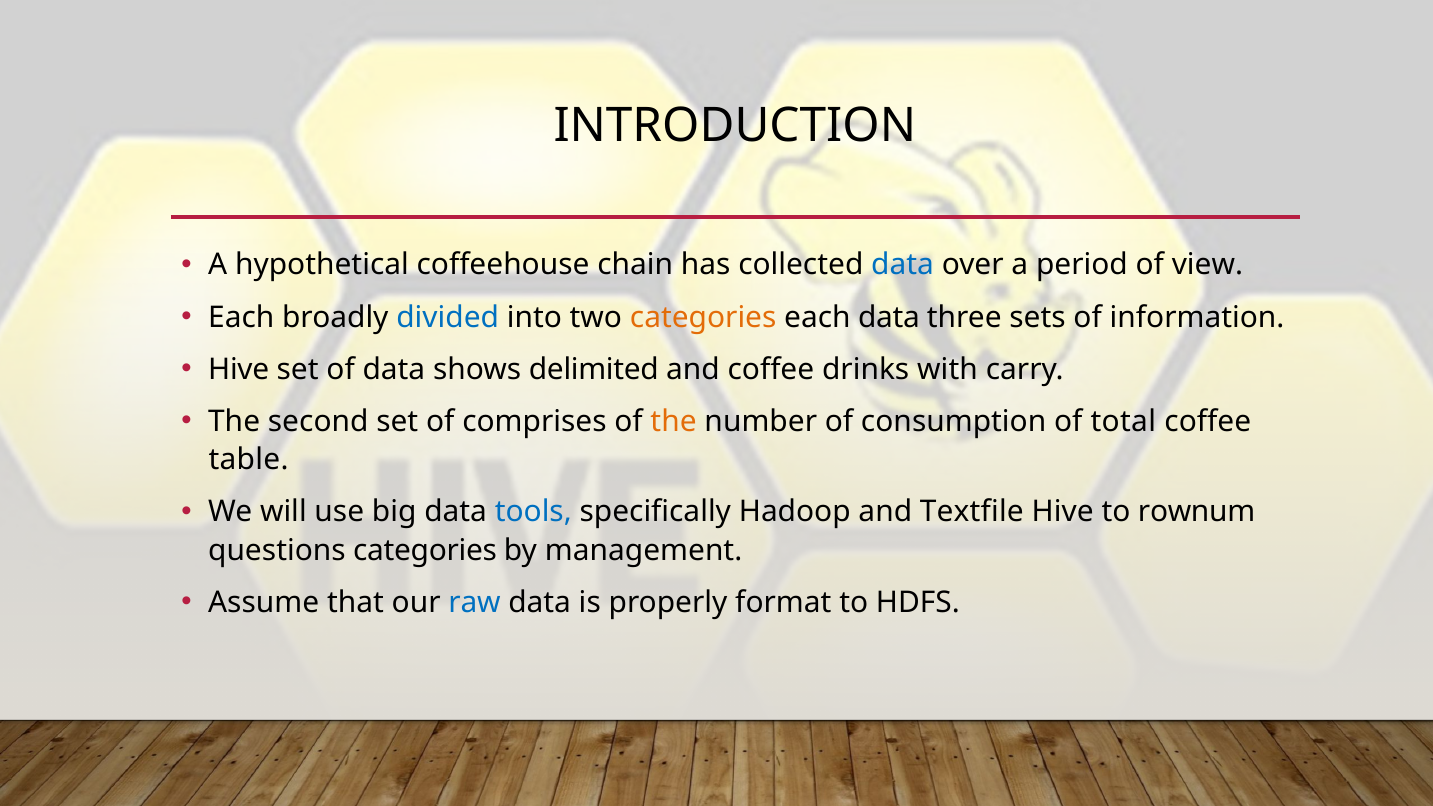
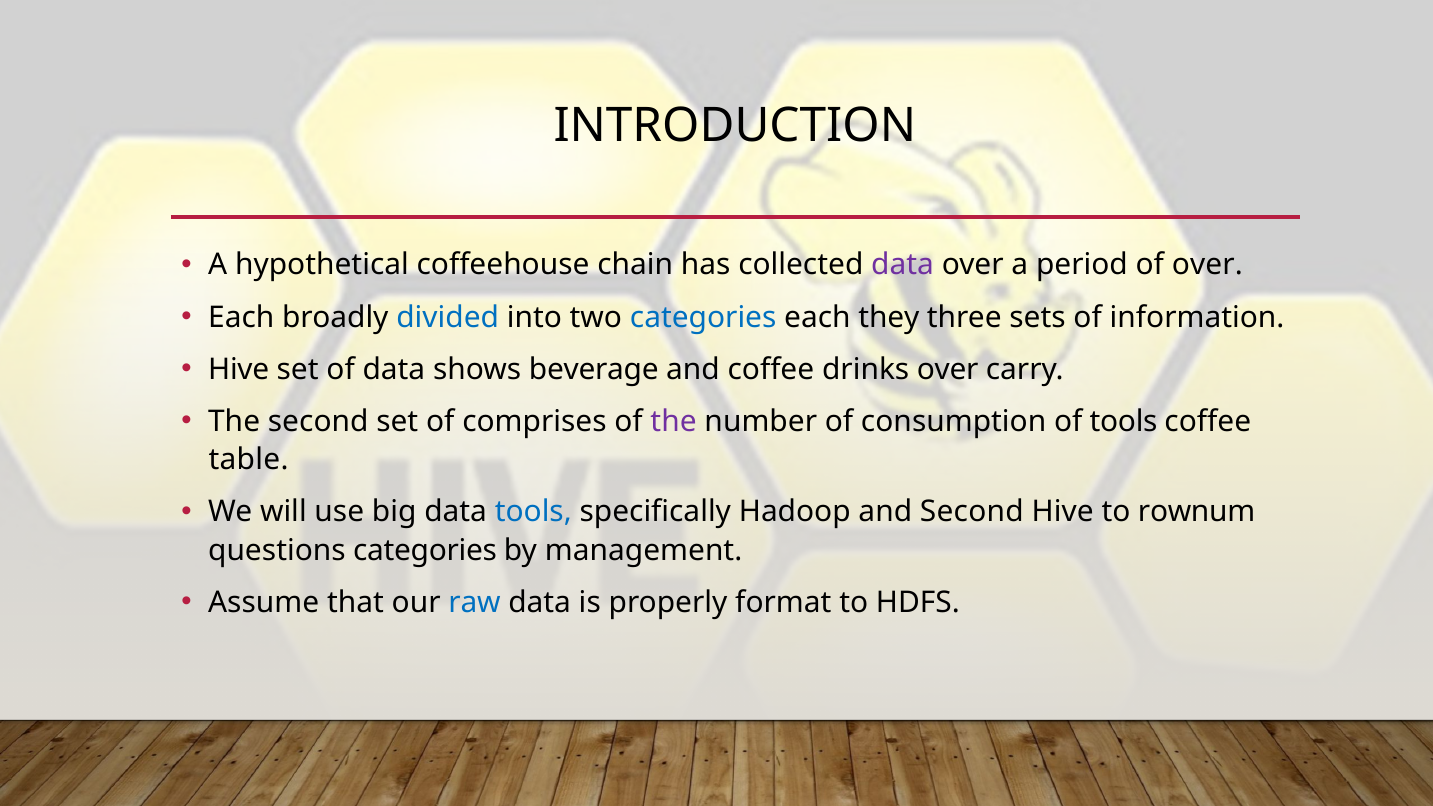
data at (903, 265) colour: blue -> purple
of view: view -> over
categories at (703, 317) colour: orange -> blue
each data: data -> they
delimited: delimited -> beverage
drinks with: with -> over
the at (674, 422) colour: orange -> purple
of total: total -> tools
and Textfile: Textfile -> Second
